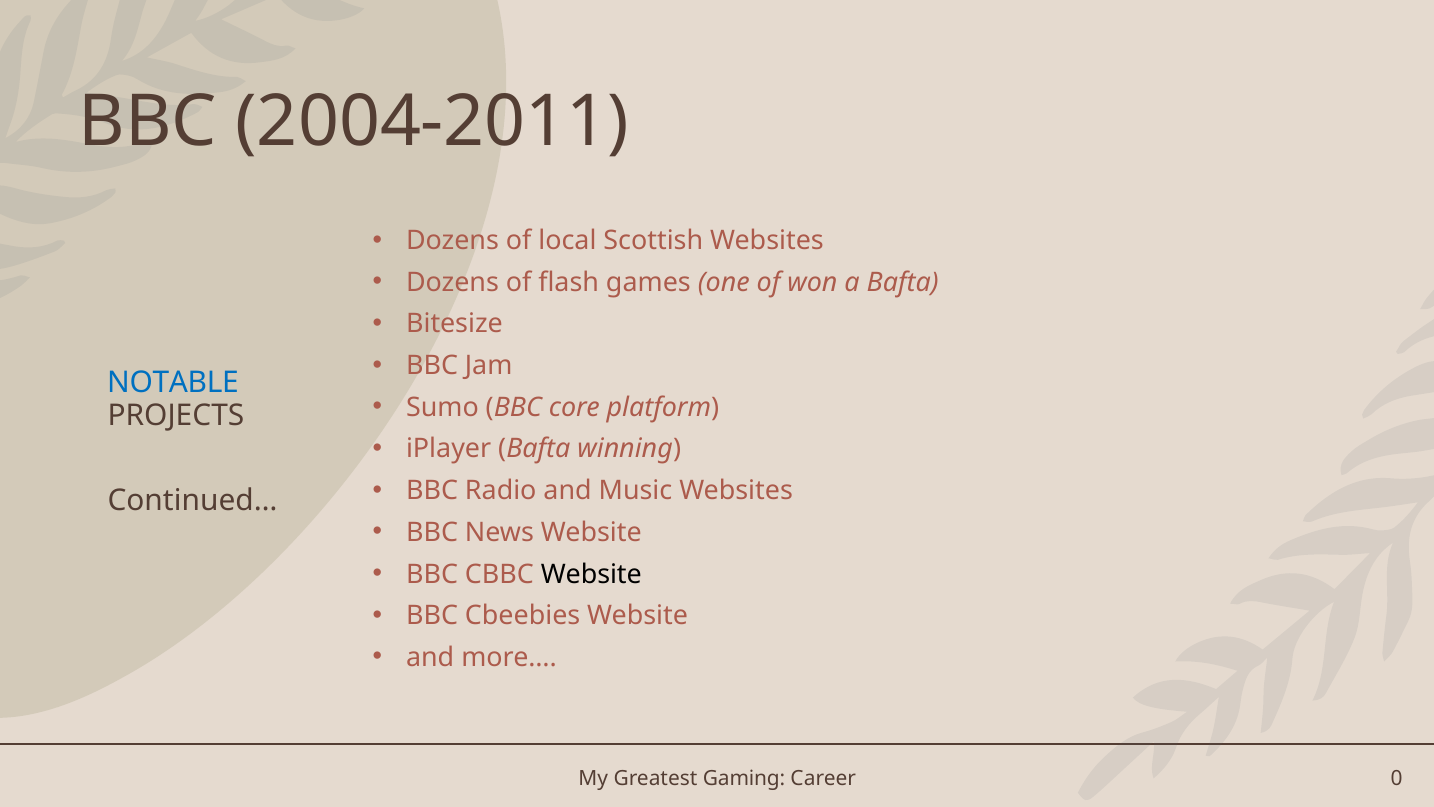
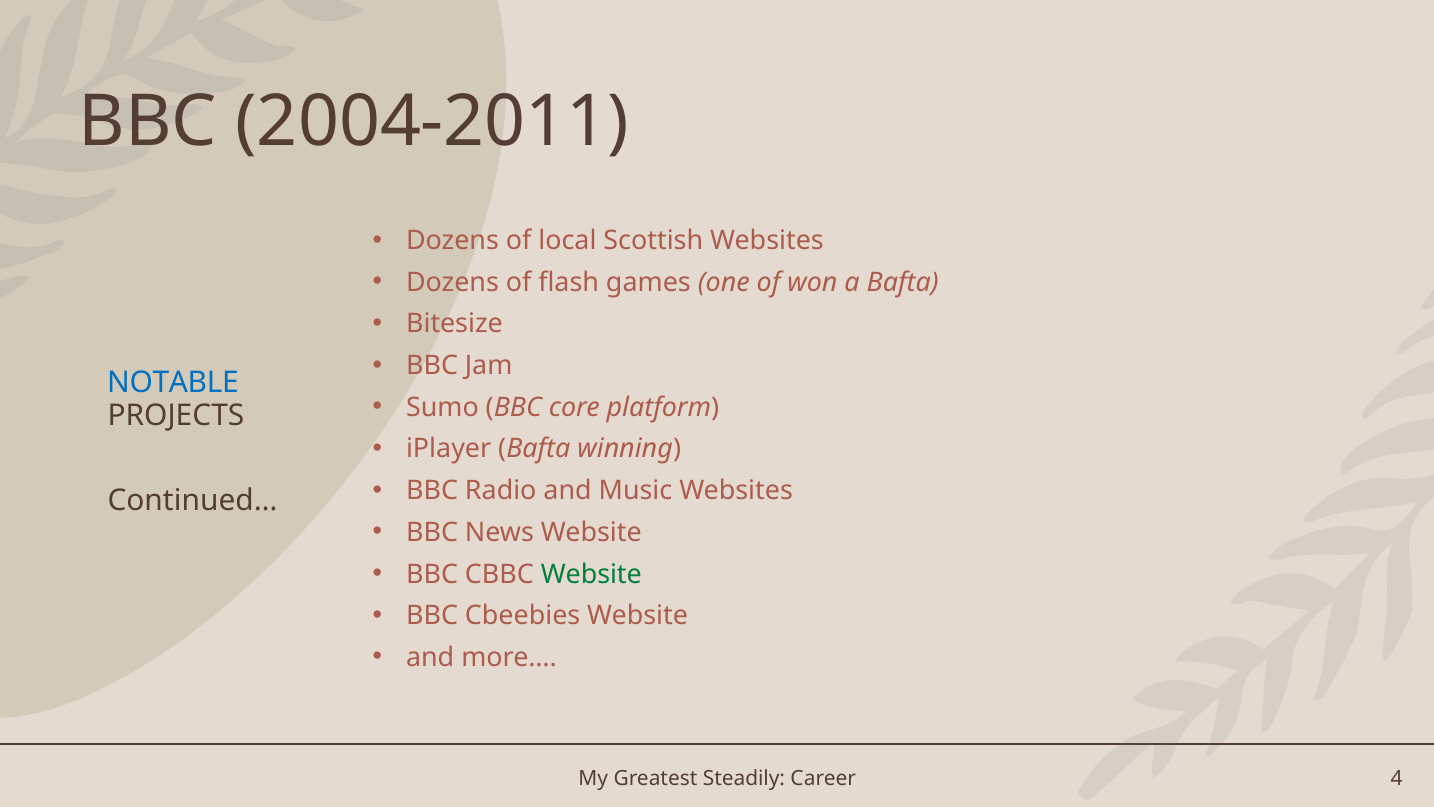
Website at (591, 574) colour: black -> green
Gaming: Gaming -> Steadily
0: 0 -> 4
